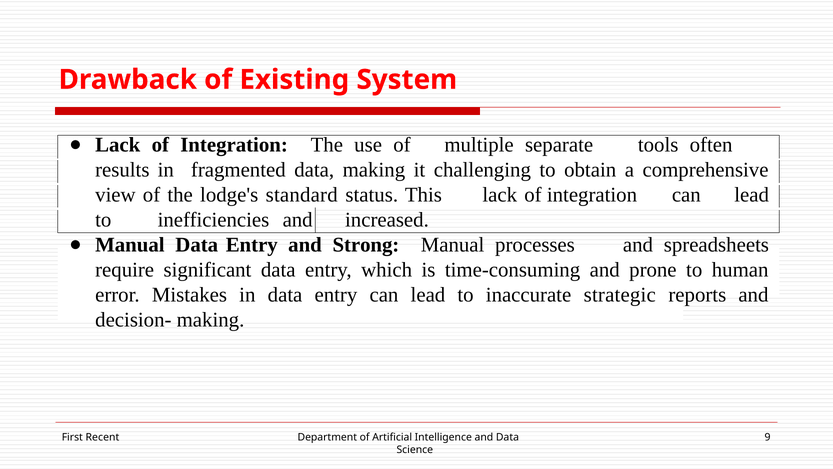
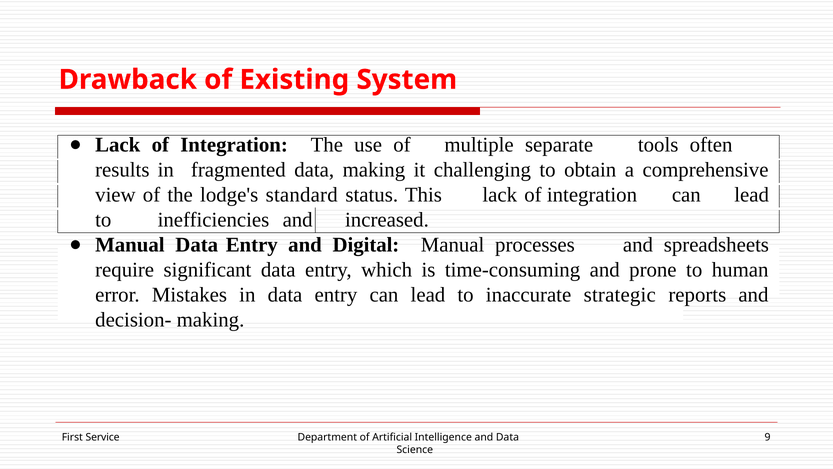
Strong: Strong -> Digital
Recent: Recent -> Service
